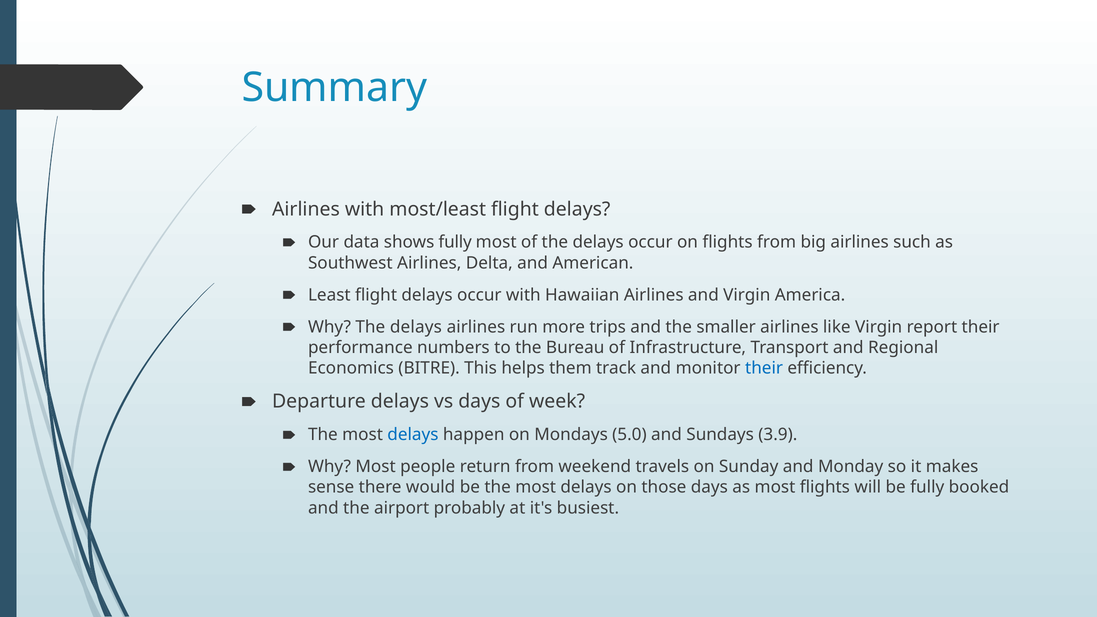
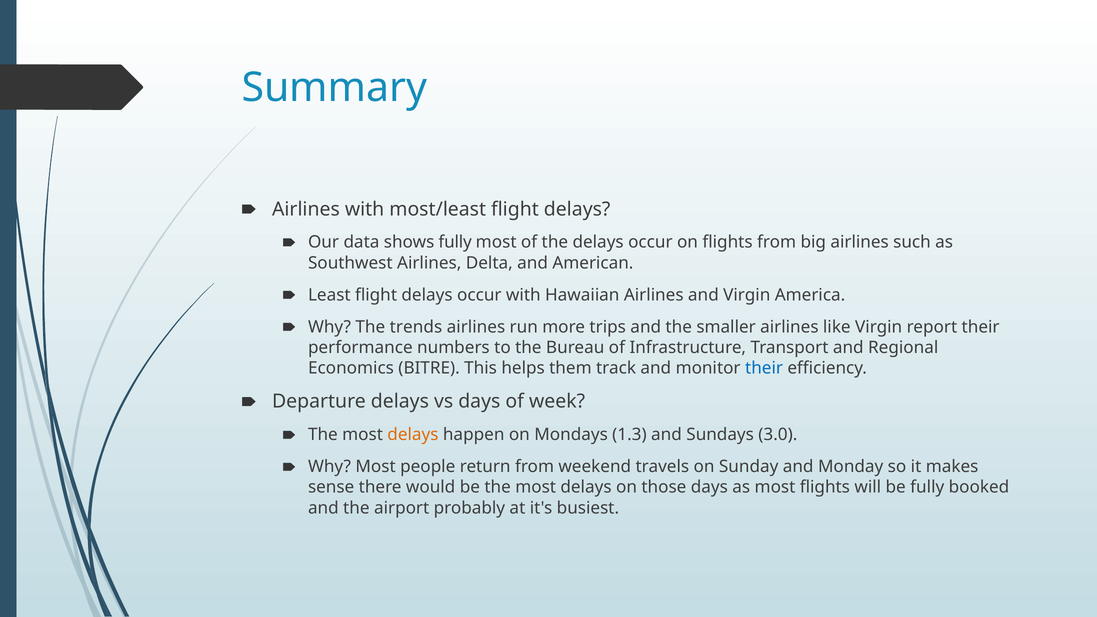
Why The delays: delays -> trends
delays at (413, 435) colour: blue -> orange
5.0: 5.0 -> 1.3
3.9: 3.9 -> 3.0
